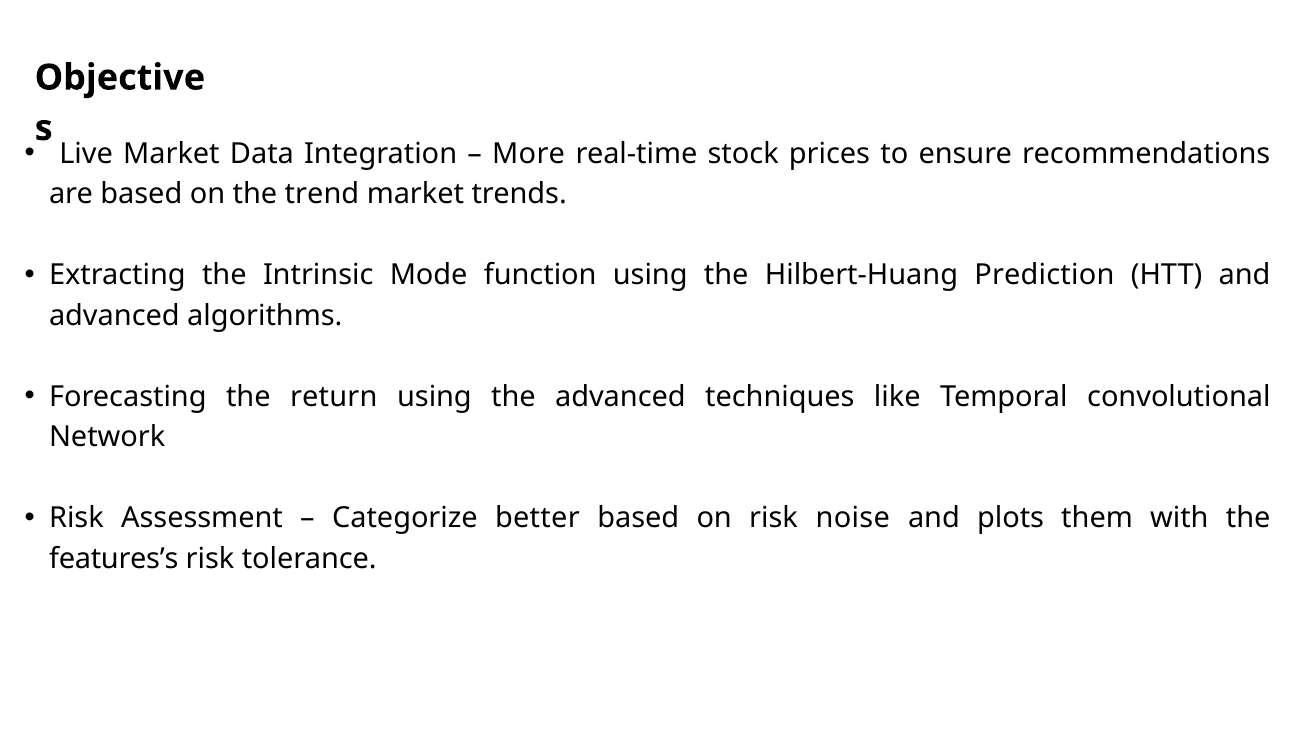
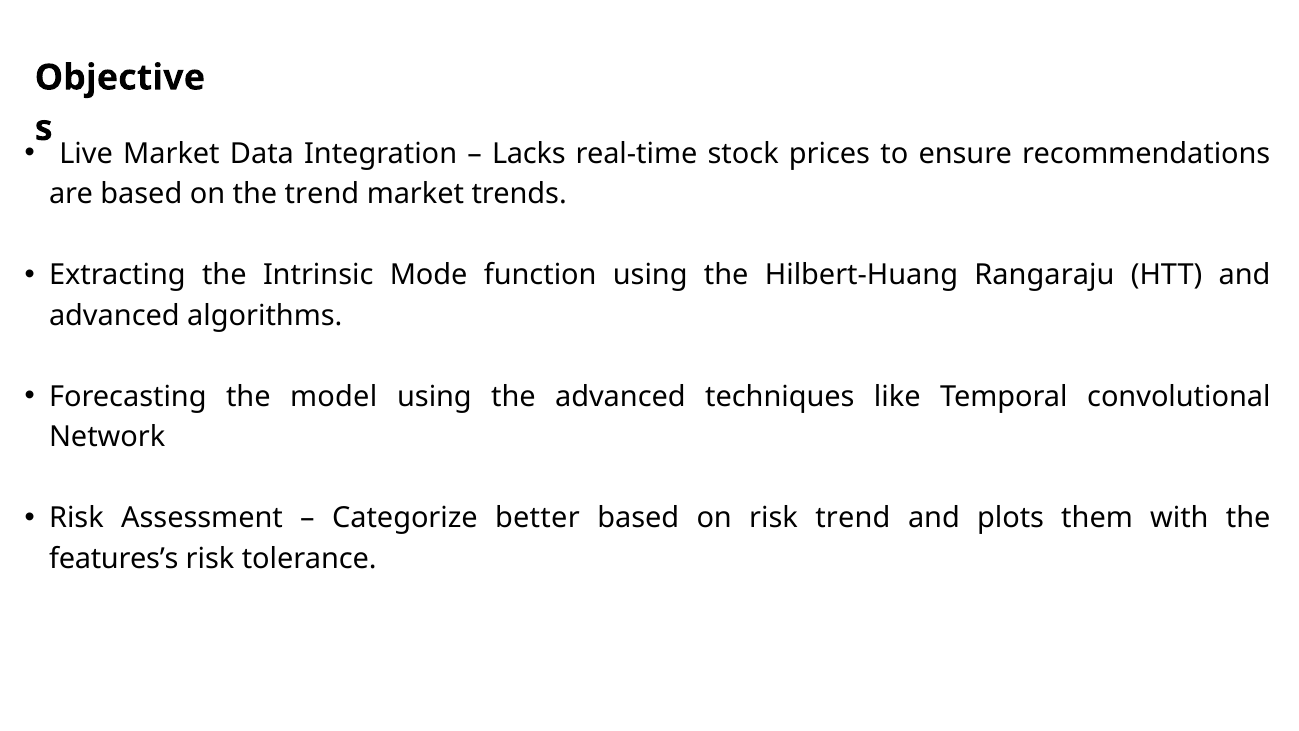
More: More -> Lacks
Prediction: Prediction -> Rangaraju
return: return -> model
risk noise: noise -> trend
